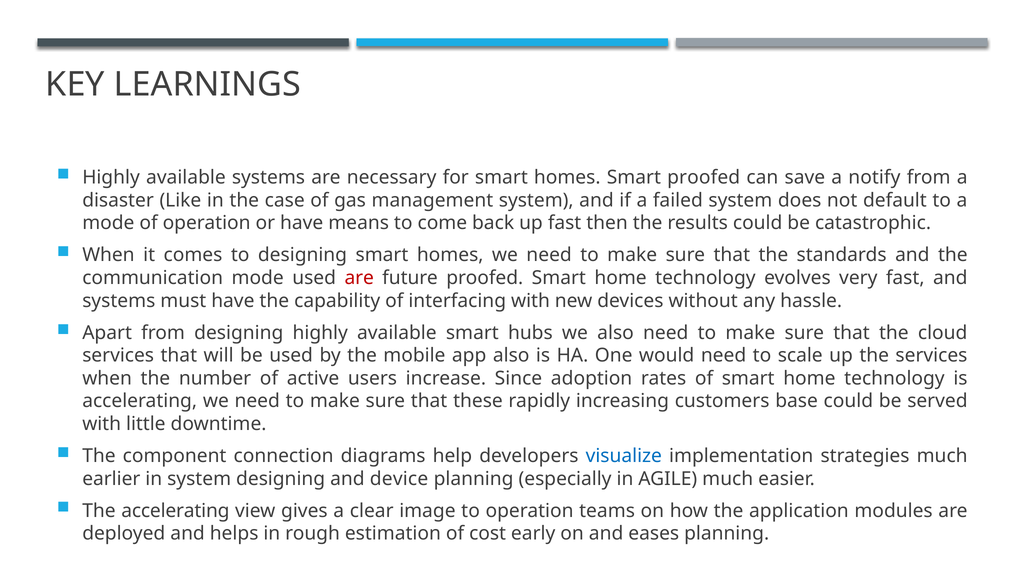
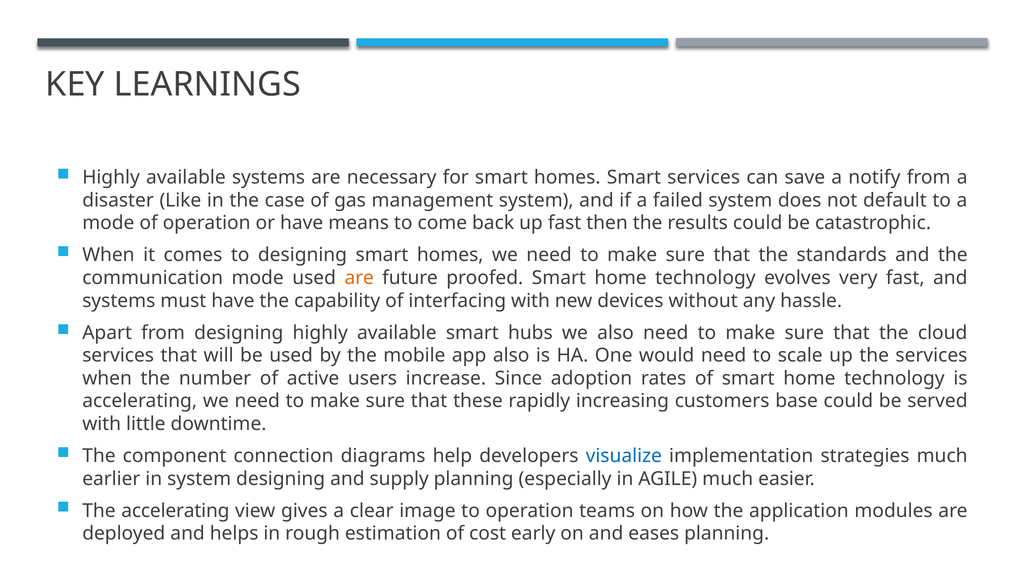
Smart proofed: proofed -> services
are at (359, 278) colour: red -> orange
device: device -> supply
